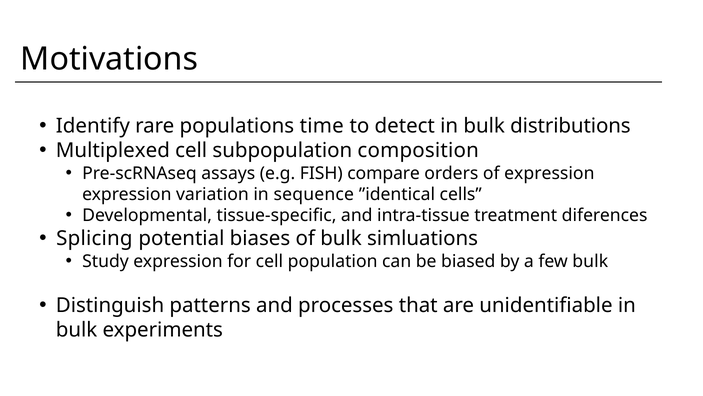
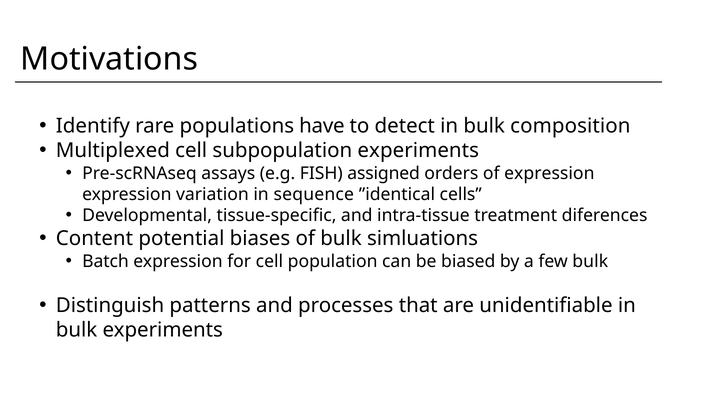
time: time -> have
distributions: distributions -> composition
subpopulation composition: composition -> experiments
compare: compare -> assigned
Splicing: Splicing -> Content
Study: Study -> Batch
